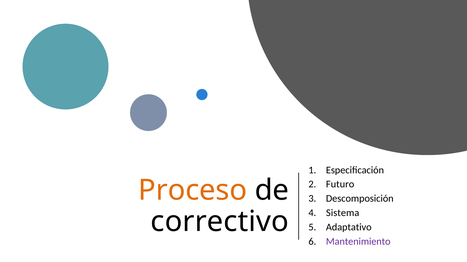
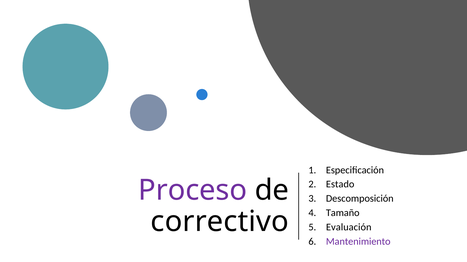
Futuro: Futuro -> Estado
Proceso colour: orange -> purple
Sistema: Sistema -> Tamaño
Adaptativo: Adaptativo -> Evaluación
